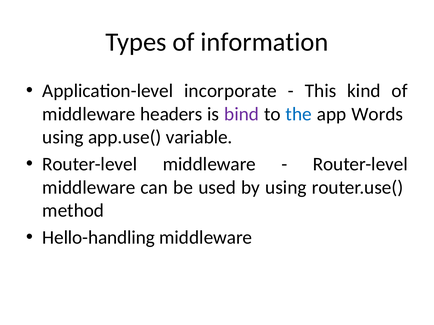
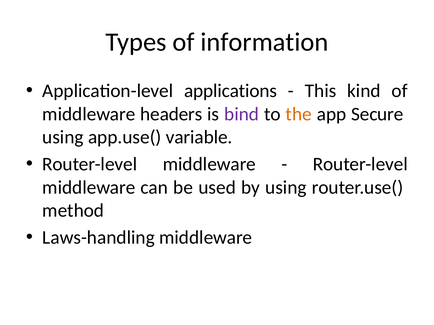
incorporate: incorporate -> applications
the colour: blue -> orange
Words: Words -> Secure
Hello-handling: Hello-handling -> Laws-handling
